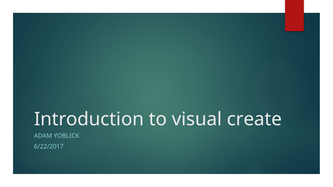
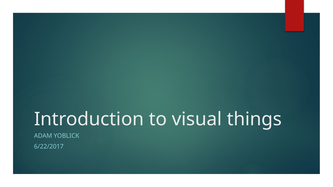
create: create -> things
